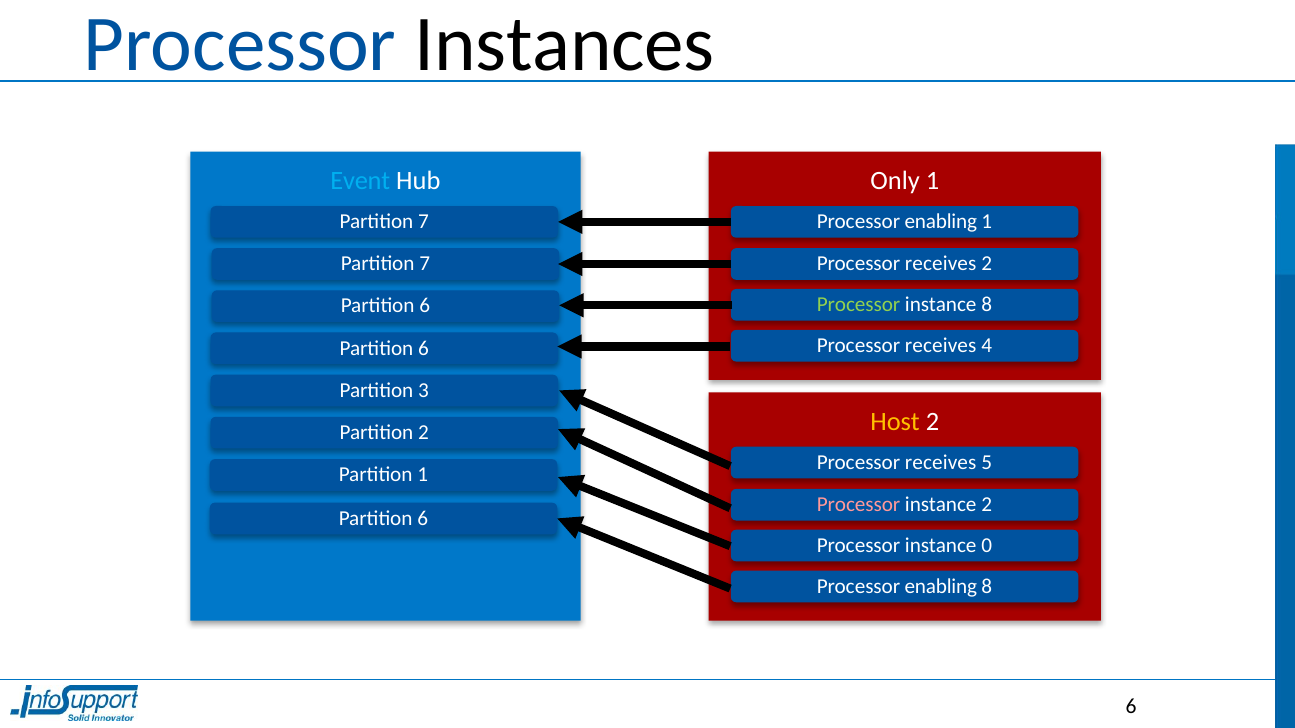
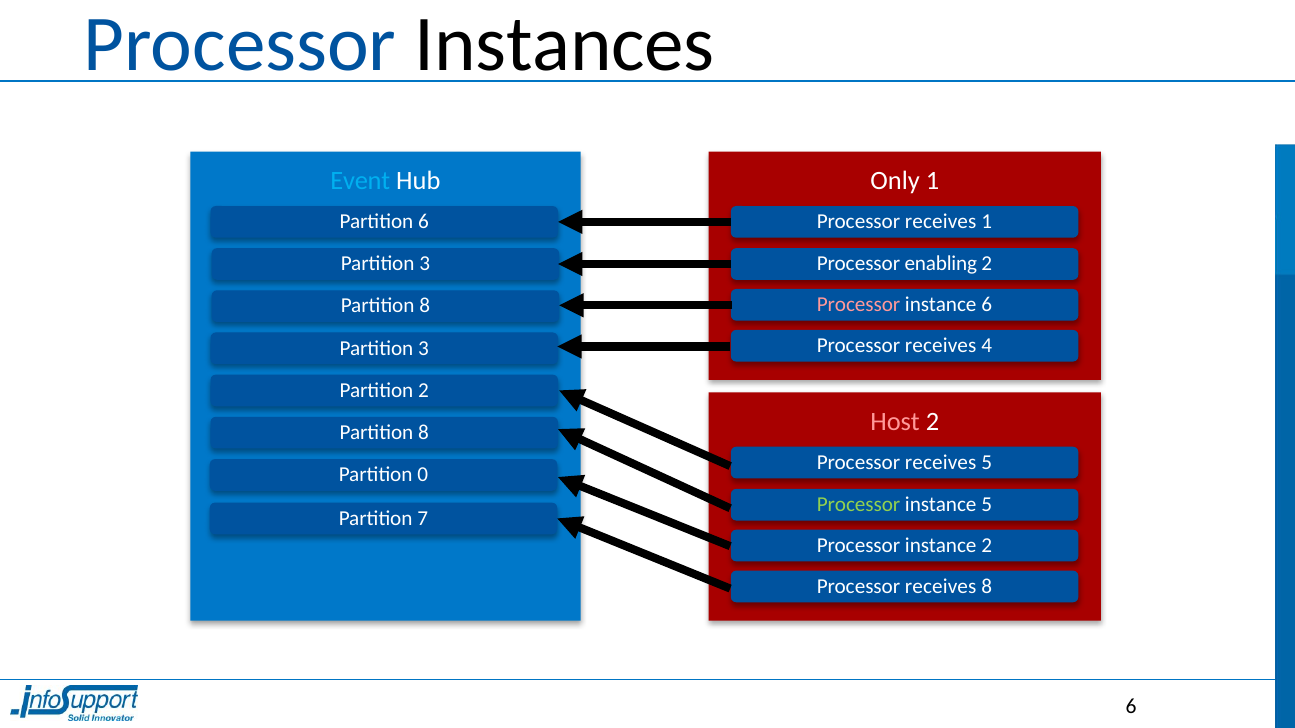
7 at (423, 222): 7 -> 6
enabling at (941, 222): enabling -> receives
7 at (425, 264): 7 -> 3
receives at (941, 264): receives -> enabling
Processor at (859, 305) colour: light green -> pink
instance 8: 8 -> 6
6 at (425, 306): 6 -> 8
6 at (423, 348): 6 -> 3
Partition 3: 3 -> 2
Host colour: yellow -> pink
2 at (423, 433): 2 -> 8
Partition 1: 1 -> 0
Processor at (859, 505) colour: pink -> light green
instance 2: 2 -> 5
6 at (423, 519): 6 -> 7
instance 0: 0 -> 2
enabling at (941, 587): enabling -> receives
